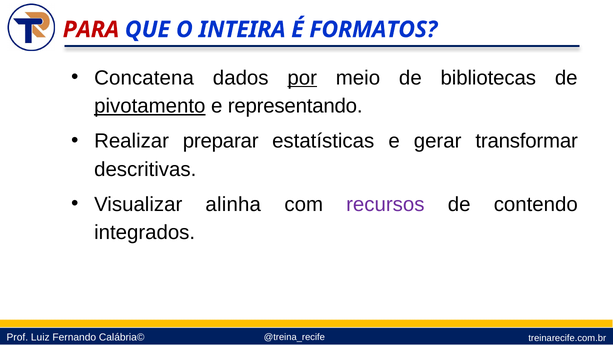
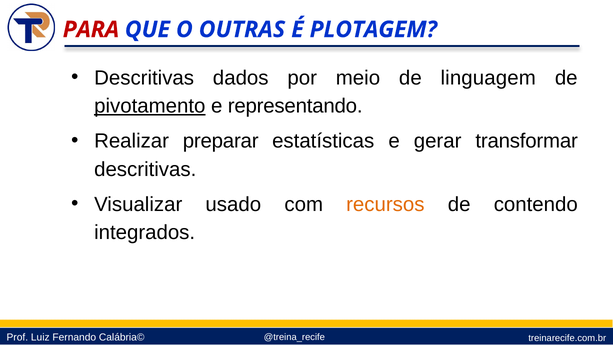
INTEIRA: INTEIRA -> OUTRAS
FORMATOS: FORMATOS -> PLOTAGEM
Concatena at (144, 78): Concatena -> Descritivas
por underline: present -> none
bibliotecas: bibliotecas -> linguagem
alinha: alinha -> usado
recursos colour: purple -> orange
